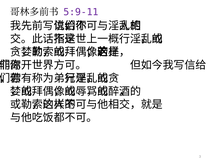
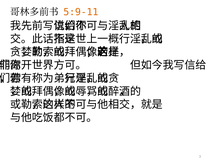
5:9-11 colour: purple -> orange
